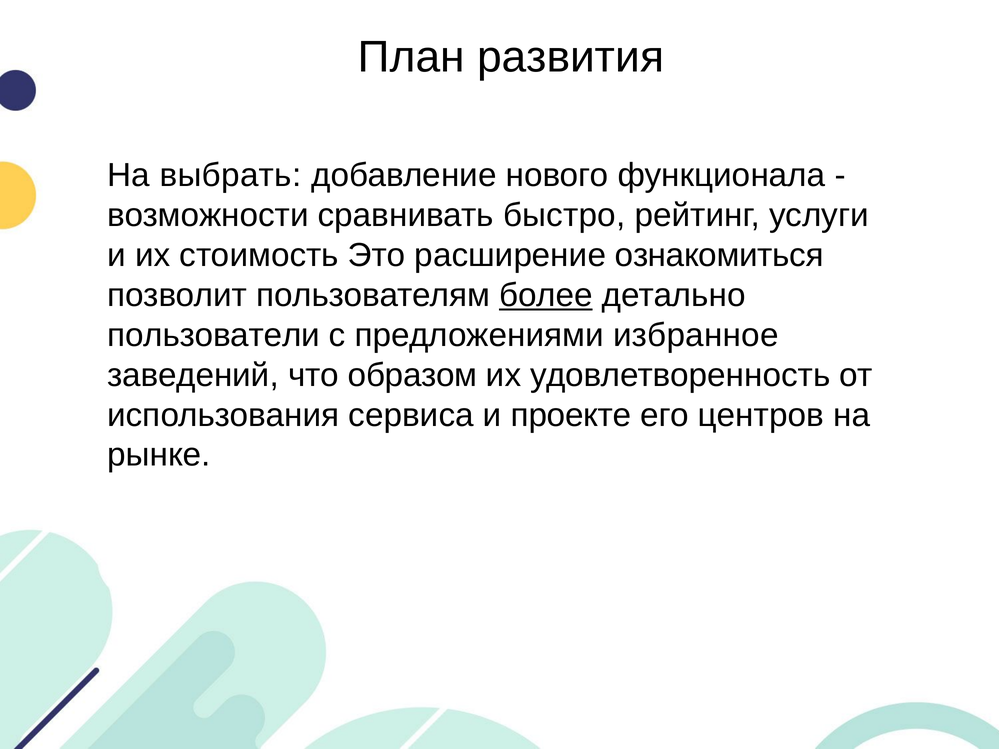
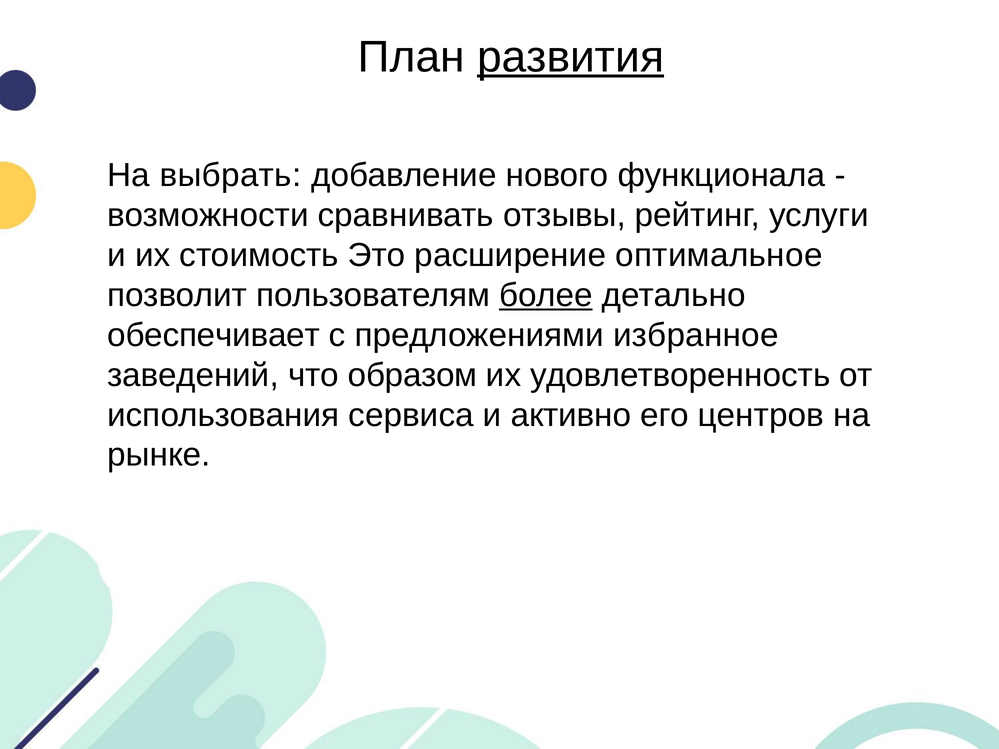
развития underline: none -> present
быстро: быстро -> отзывы
ознакомиться: ознакомиться -> оптимальное
пользователи: пользователи -> обеспечивает
проекте: проекте -> активно
